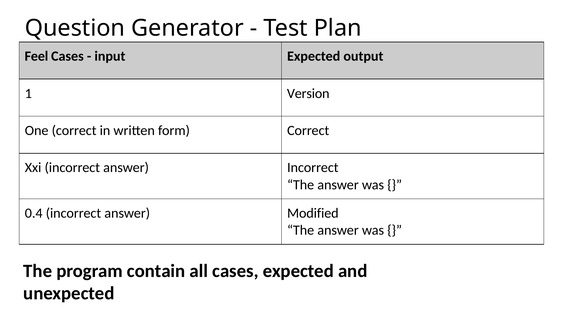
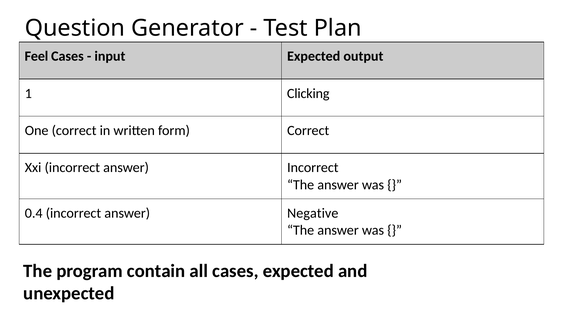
Version: Version -> Clicking
Modified: Modified -> Negative
